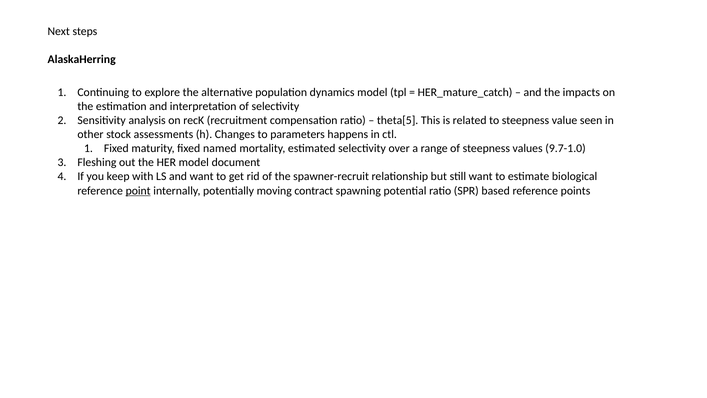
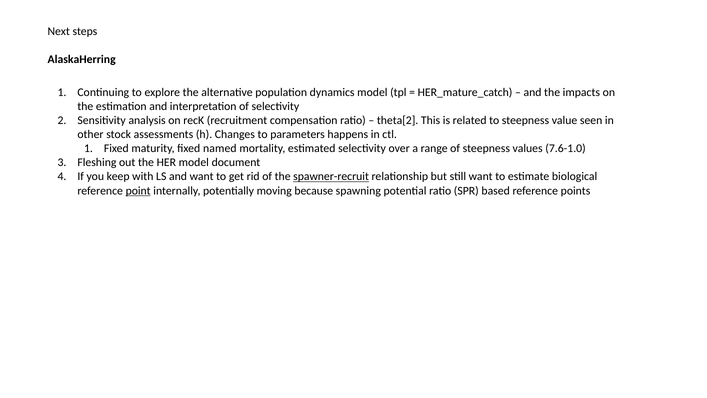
theta[5: theta[5 -> theta[2
9.7-1.0: 9.7-1.0 -> 7.6-1.0
spawner-recruit underline: none -> present
contract: contract -> because
